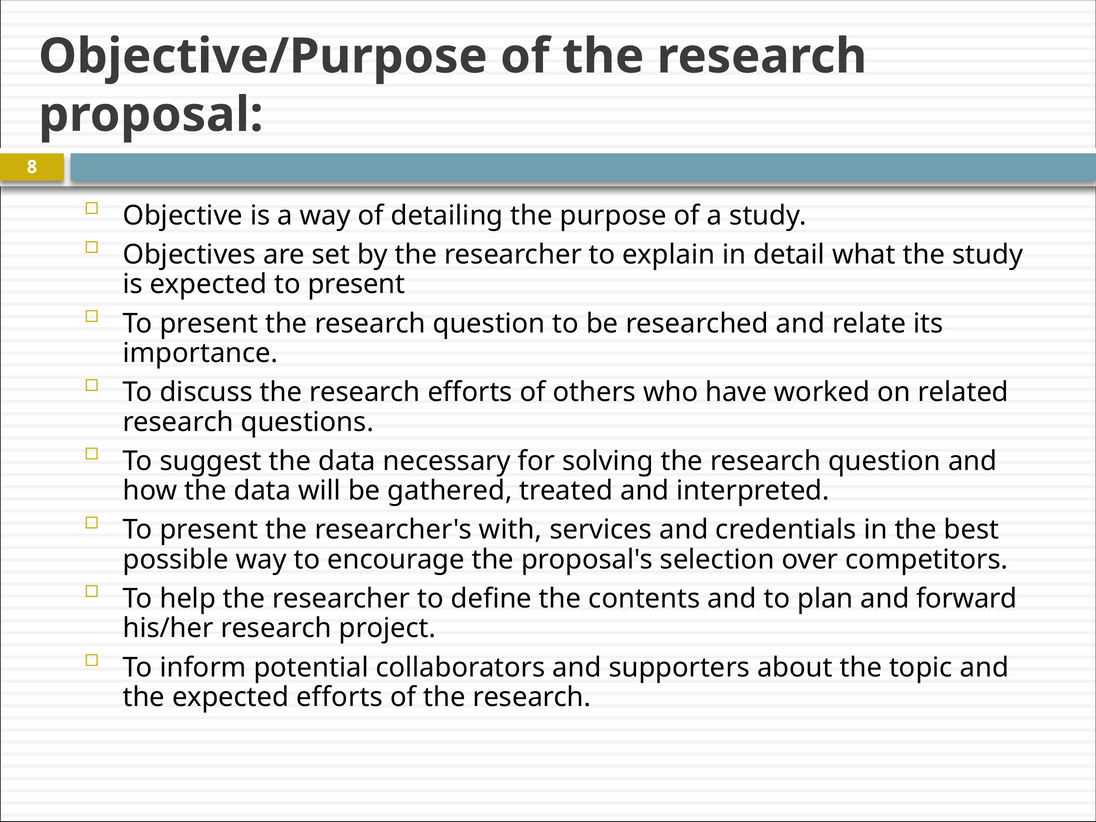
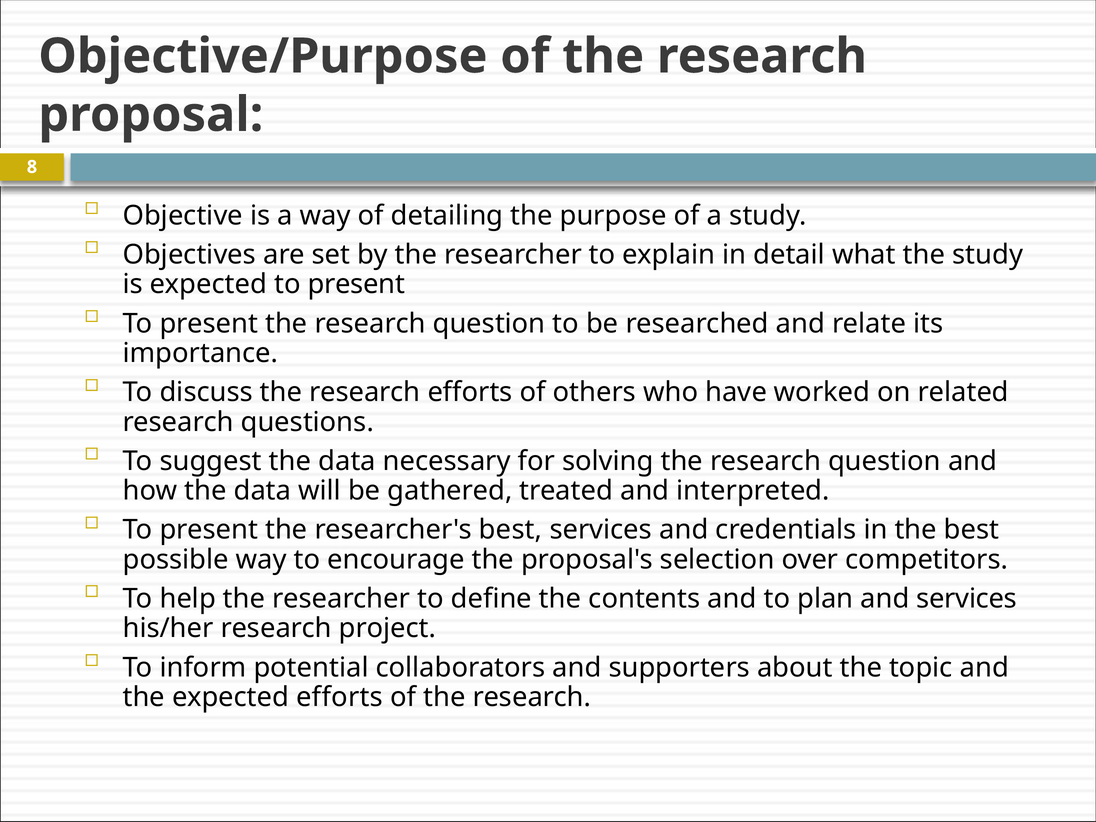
researcher's with: with -> best
and forward: forward -> services
